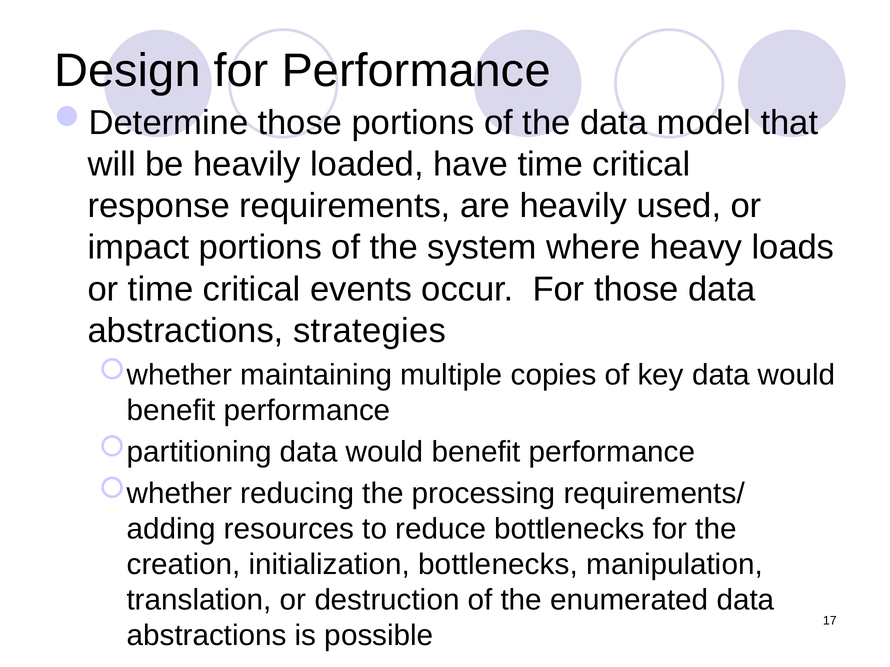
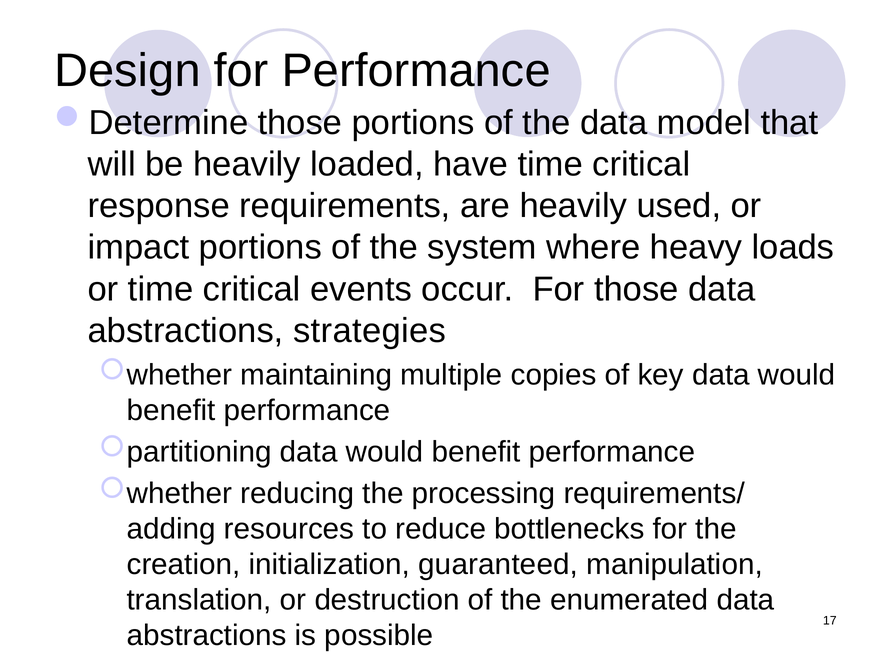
initialization bottlenecks: bottlenecks -> guaranteed
